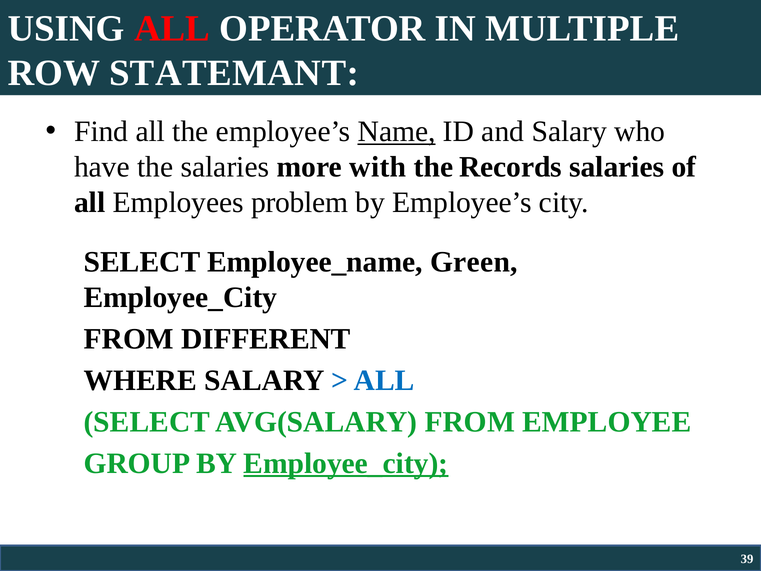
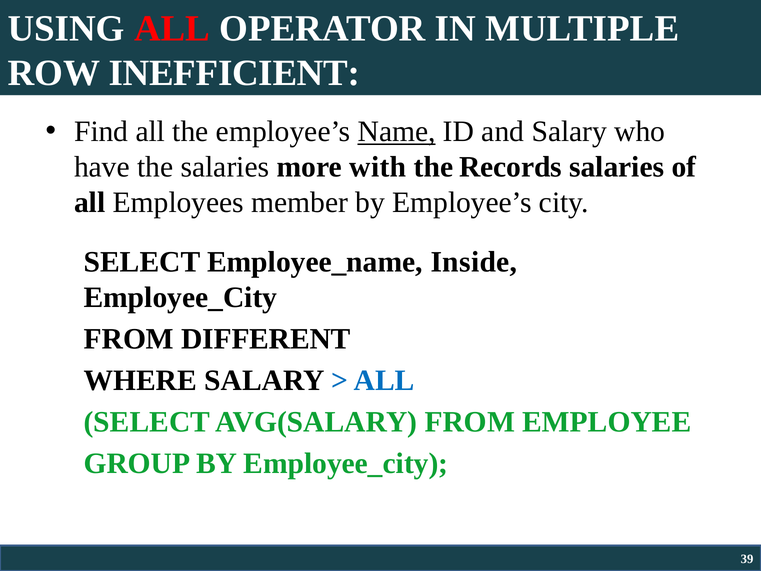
STATEMANT: STATEMANT -> INEFFICIENT
problem: problem -> member
Green: Green -> Inside
Employee_city at (346, 463) underline: present -> none
